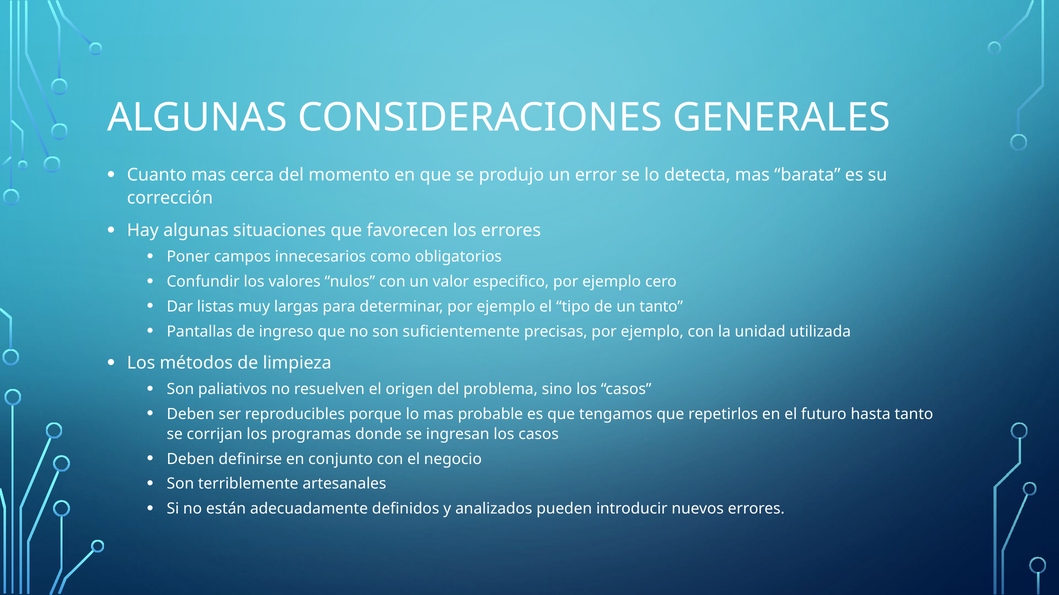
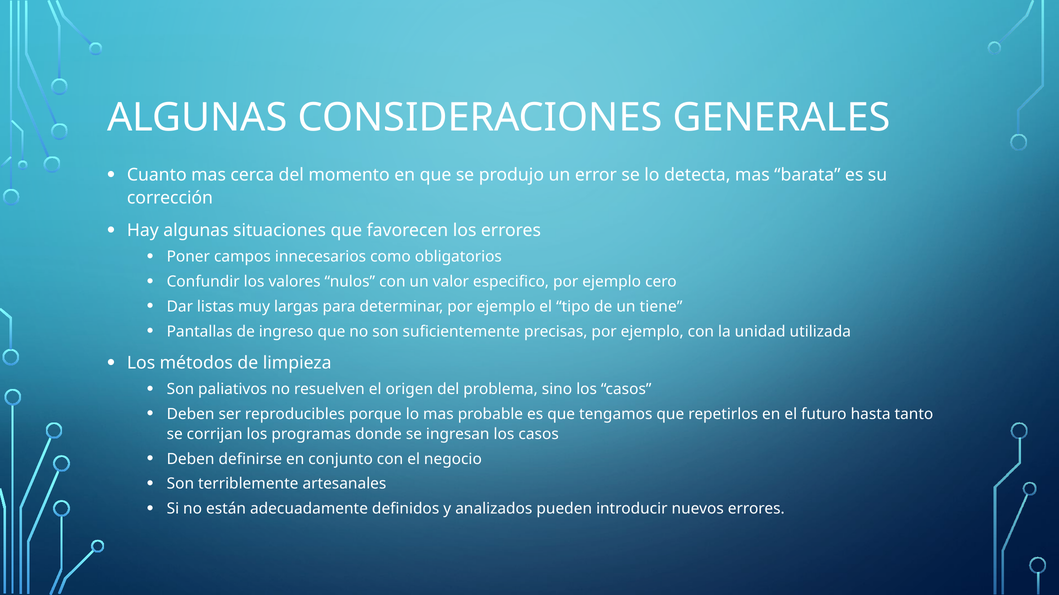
un tanto: tanto -> tiene
